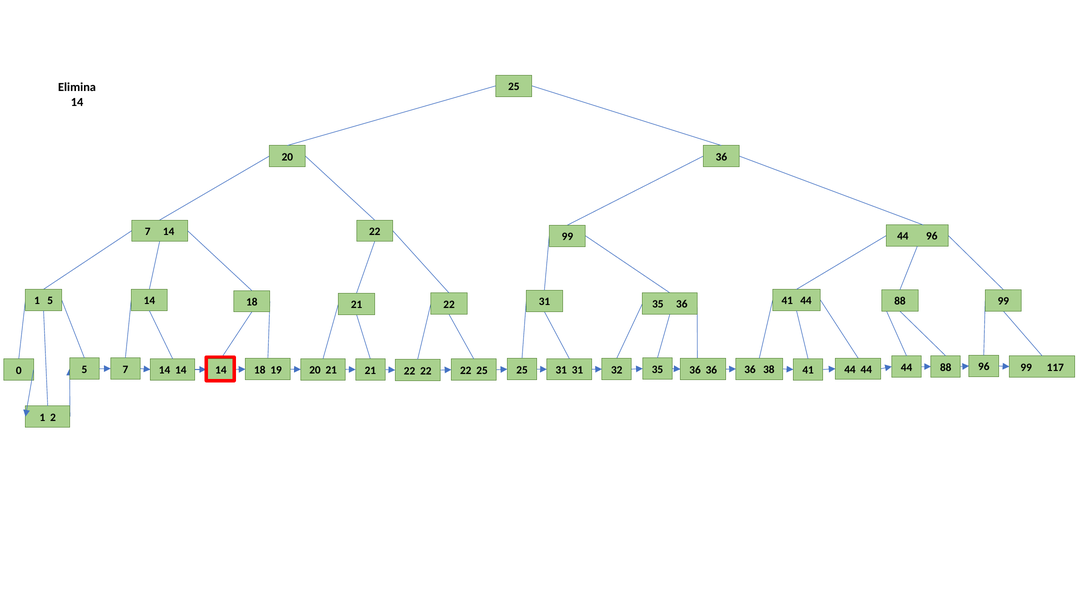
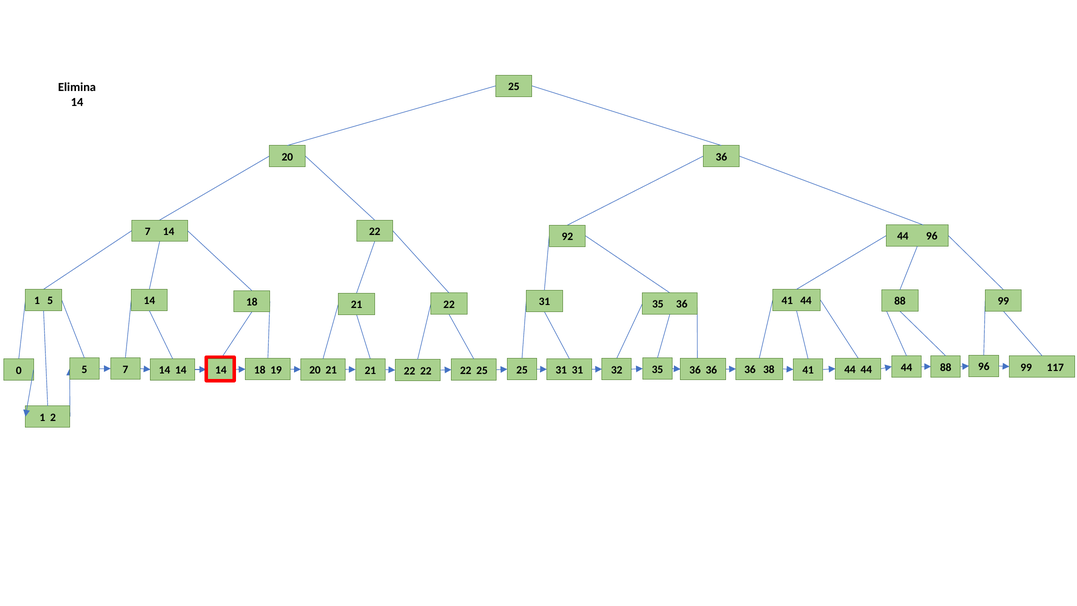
22 99: 99 -> 92
